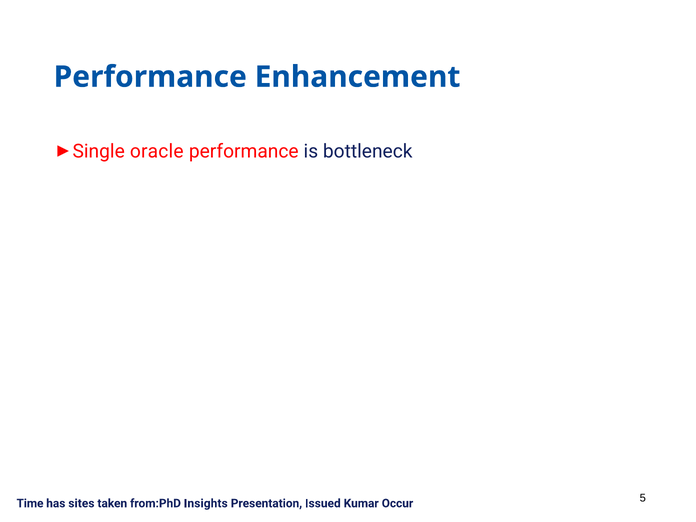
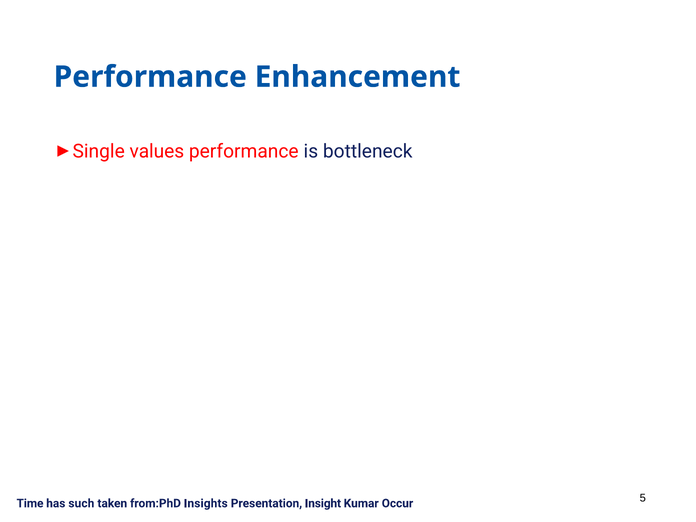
oracle: oracle -> values
sites: sites -> such
Issued: Issued -> Insight
